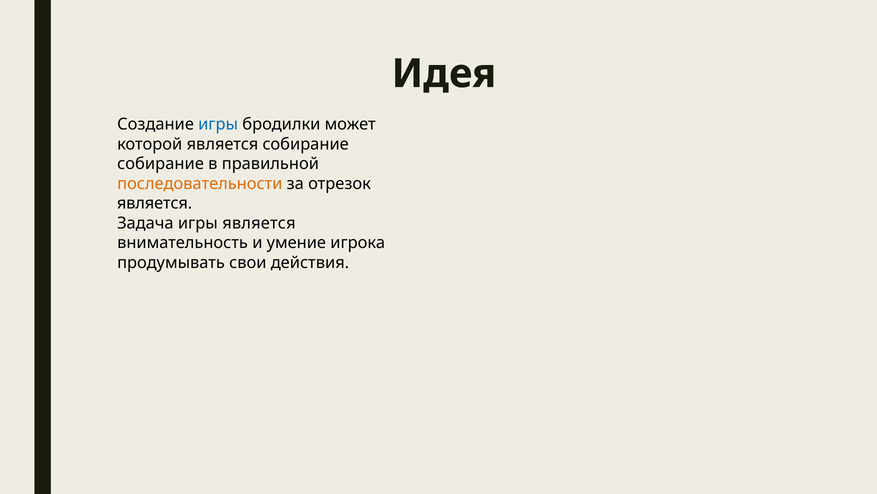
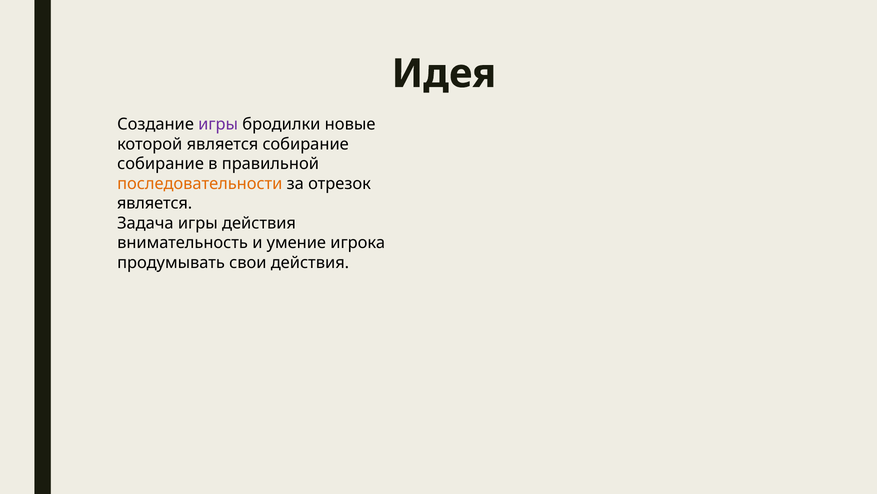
игры at (218, 124) colour: blue -> purple
может: может -> новые
игры является: является -> действия
